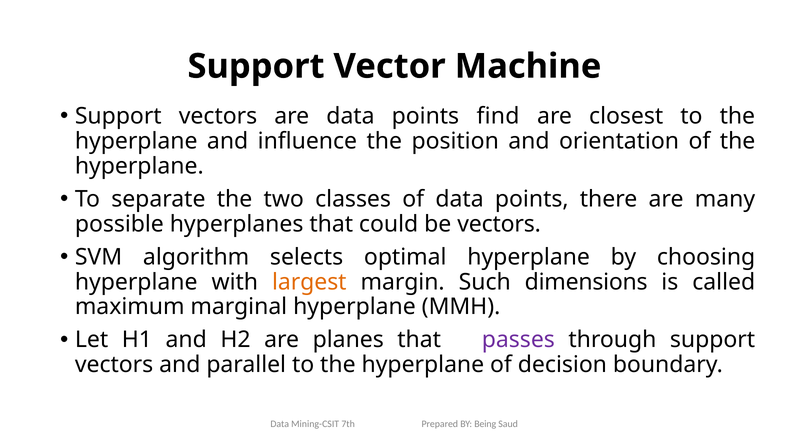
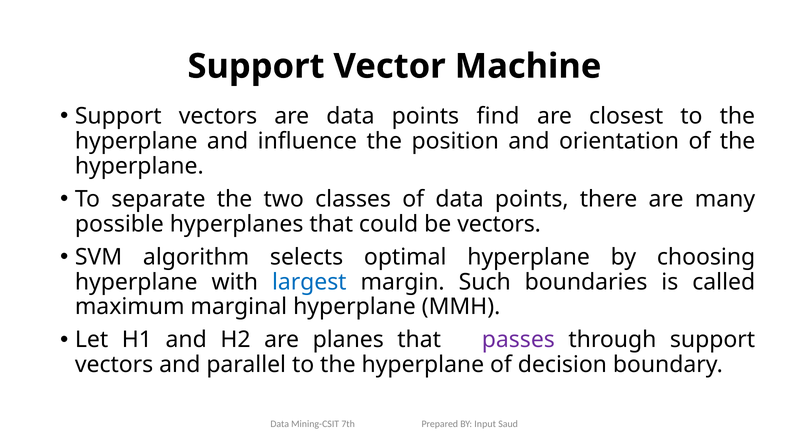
largest colour: orange -> blue
dimensions: dimensions -> boundaries
Being: Being -> Input
